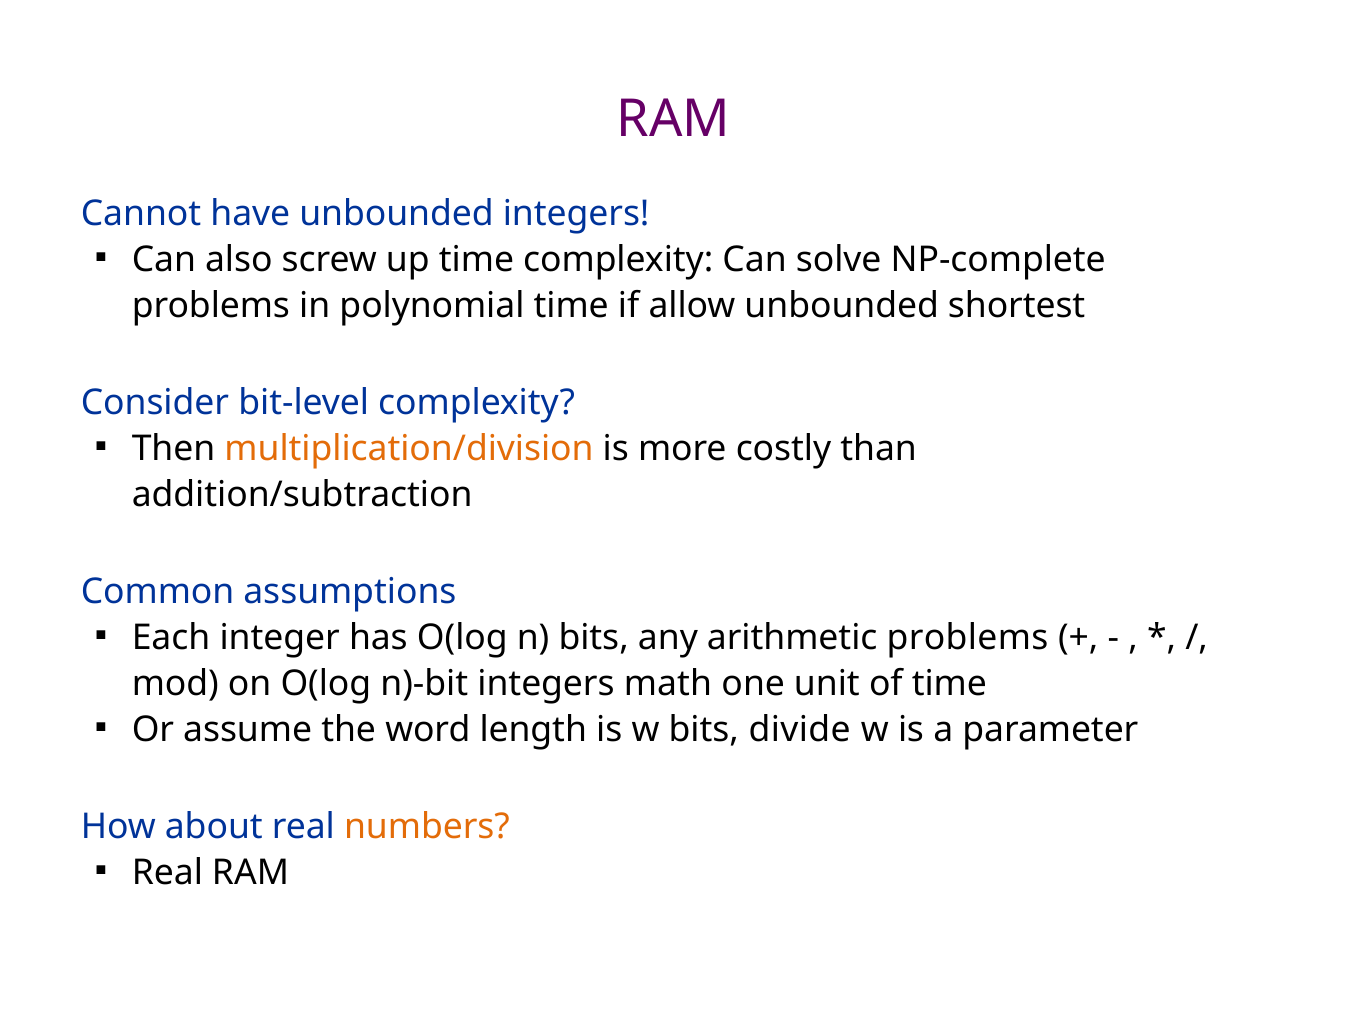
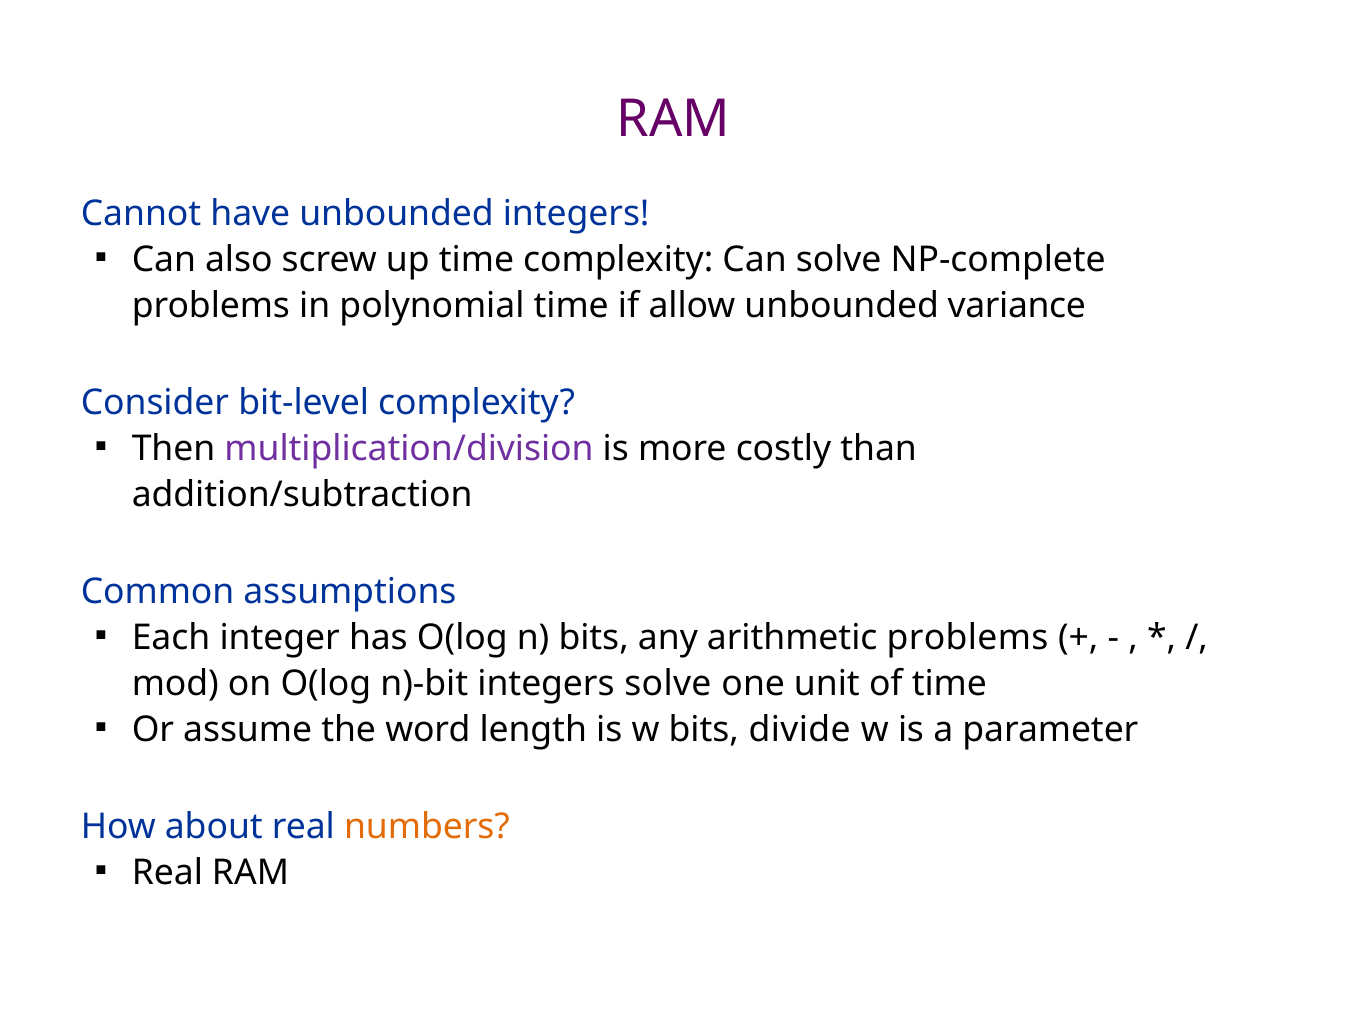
shortest: shortest -> variance
multiplication/division colour: orange -> purple
integers math: math -> solve
